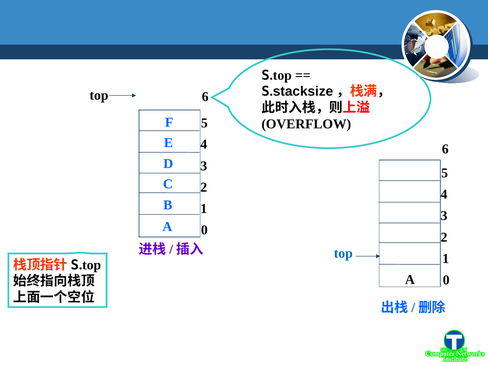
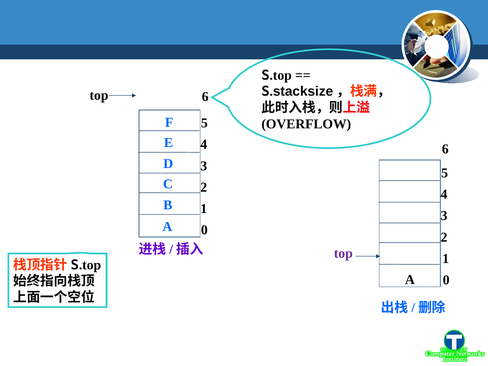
top at (343, 253) colour: blue -> purple
